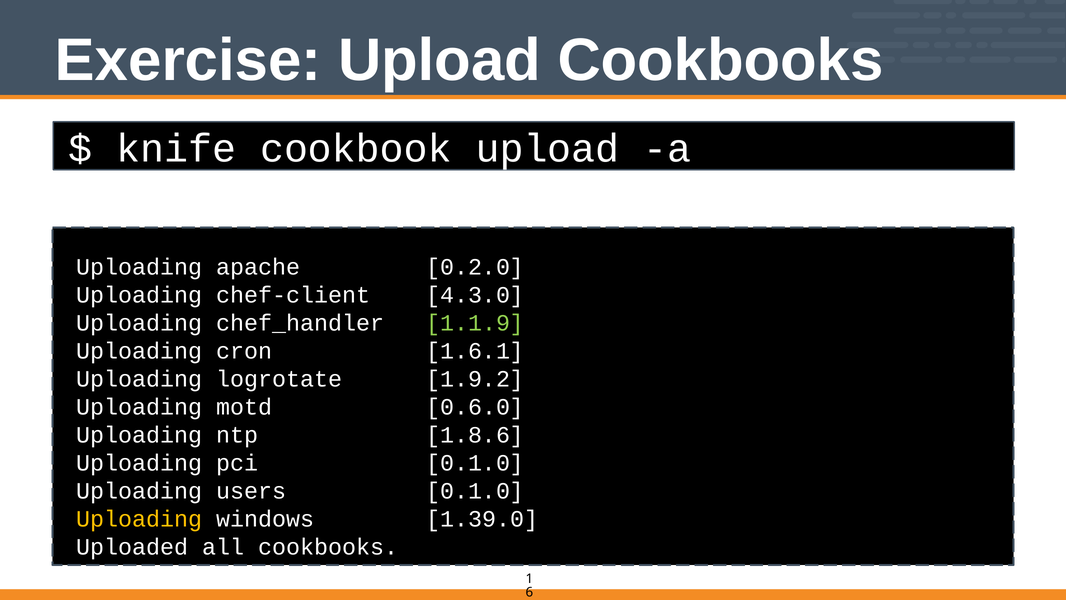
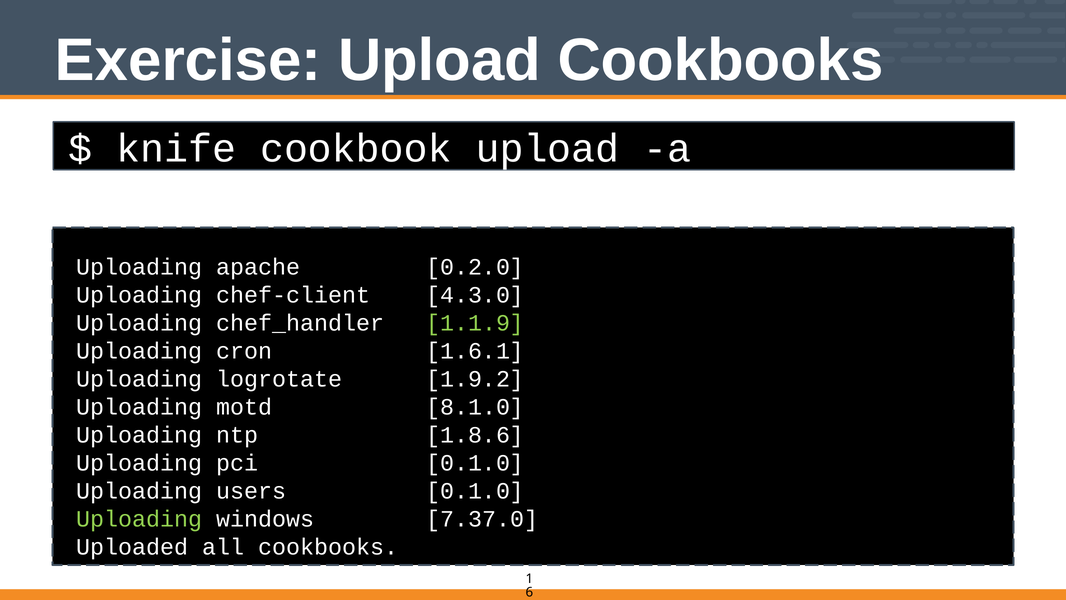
0.6.0: 0.6.0 -> 8.1.0
Uploading at (139, 519) colour: yellow -> light green
1.39.0: 1.39.0 -> 7.37.0
